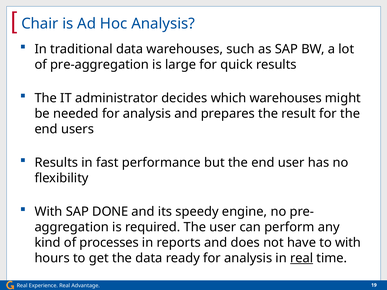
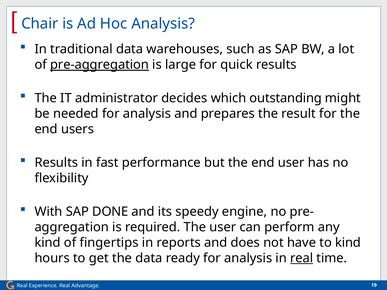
pre-aggregation underline: none -> present
which warehouses: warehouses -> outstanding
processes: processes -> fingertips
to with: with -> kind
